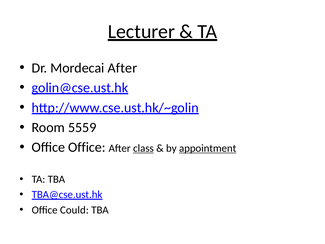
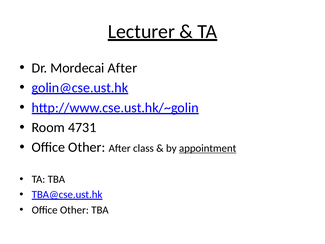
5559: 5559 -> 4731
Office at (87, 147): Office -> Other
class underline: present -> none
Could at (74, 210): Could -> Other
